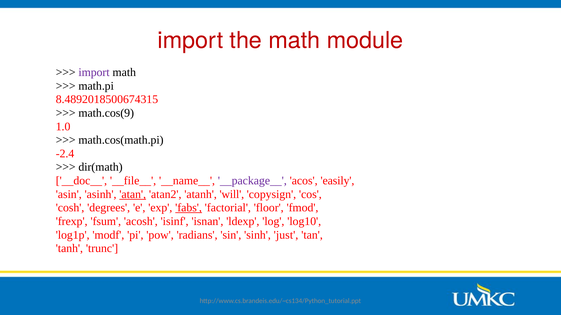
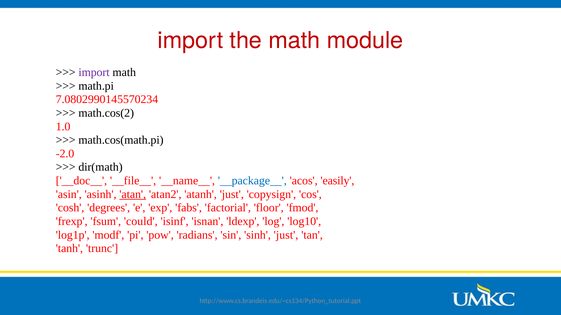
8.4892018500674315: 8.4892018500674315 -> 7.0802990145570234
math.cos(9: math.cos(9 -> math.cos(2
-2.4: -2.4 -> -2.0
__package__ colour: purple -> blue
atanh will: will -> just
fabs underline: present -> none
acosh: acosh -> could
